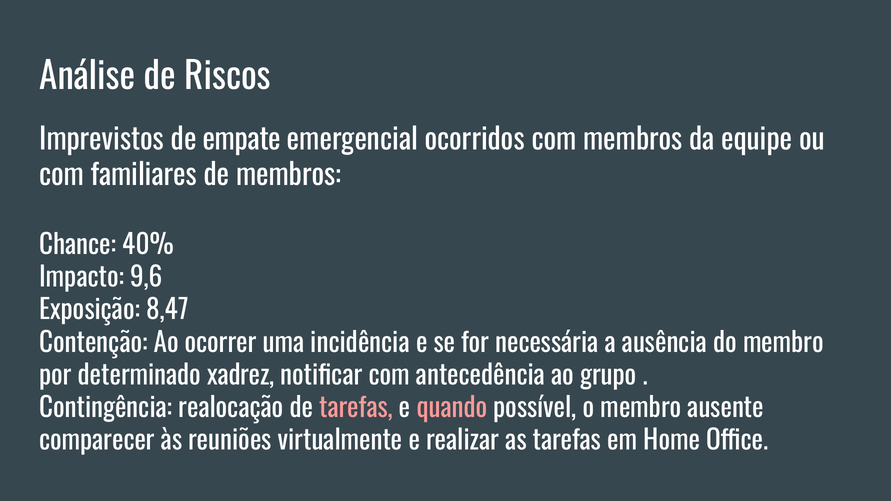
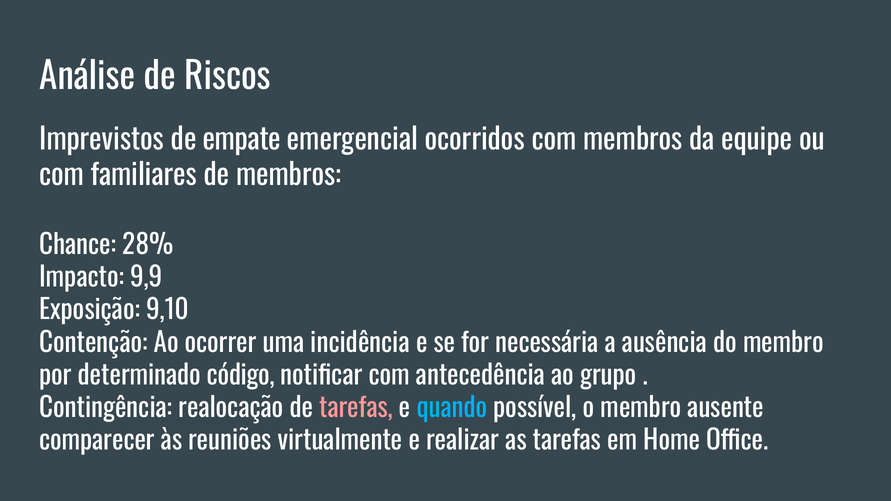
40%: 40% -> 28%
9,6: 9,6 -> 9,9
8,47: 8,47 -> 9,10
xadrez: xadrez -> código
quando colour: pink -> light blue
